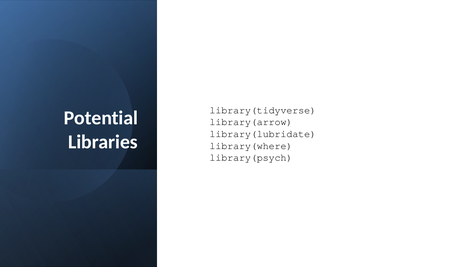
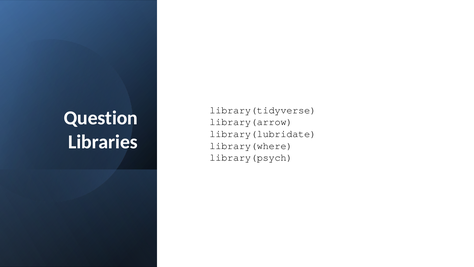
Potential: Potential -> Question
